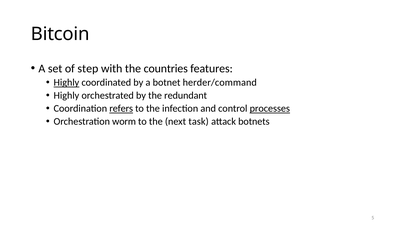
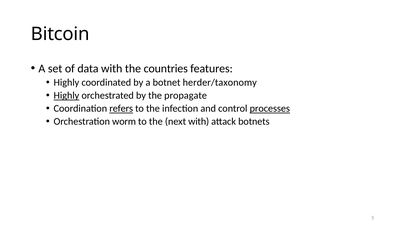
step: step -> data
Highly at (66, 82) underline: present -> none
herder/command: herder/command -> herder/taxonomy
Highly at (66, 95) underline: none -> present
redundant: redundant -> propagate
next task: task -> with
